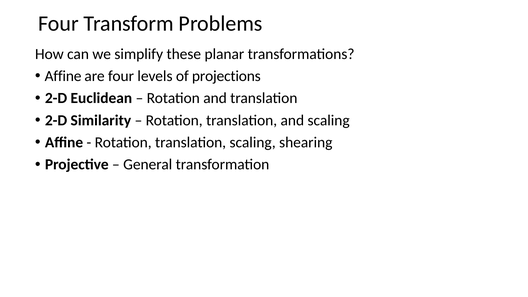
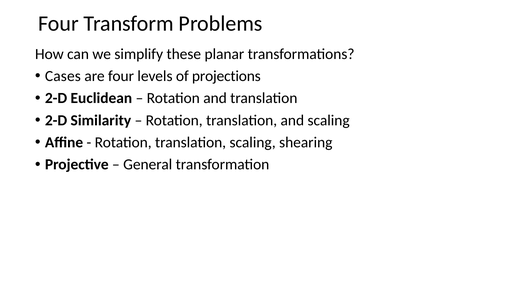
Affine at (63, 76): Affine -> Cases
